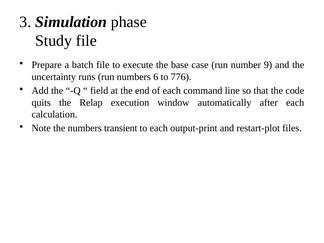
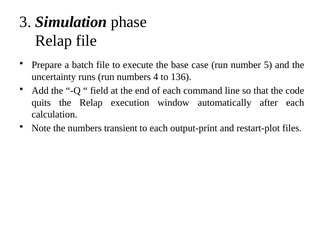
Study at (54, 41): Study -> Relap
9: 9 -> 5
6: 6 -> 4
776: 776 -> 136
